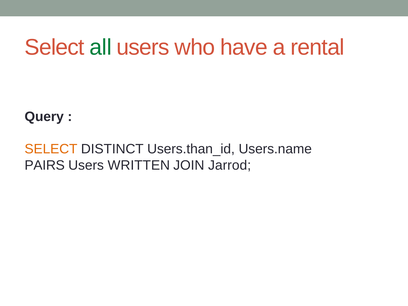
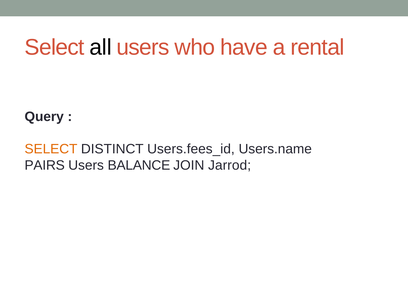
all colour: green -> black
Users.than_id: Users.than_id -> Users.fees_id
WRITTEN: WRITTEN -> BALANCE
